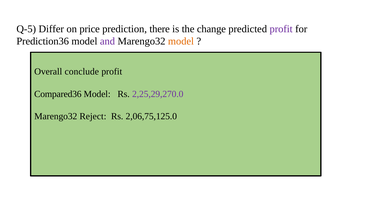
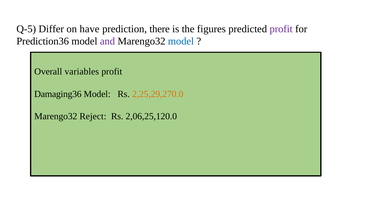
price: price -> have
change: change -> figures
model at (181, 41) colour: orange -> blue
conclude: conclude -> variables
Compared36: Compared36 -> Damaging36
2,25,29,270.0 colour: purple -> orange
2,06,75,125.0: 2,06,75,125.0 -> 2,06,25,120.0
